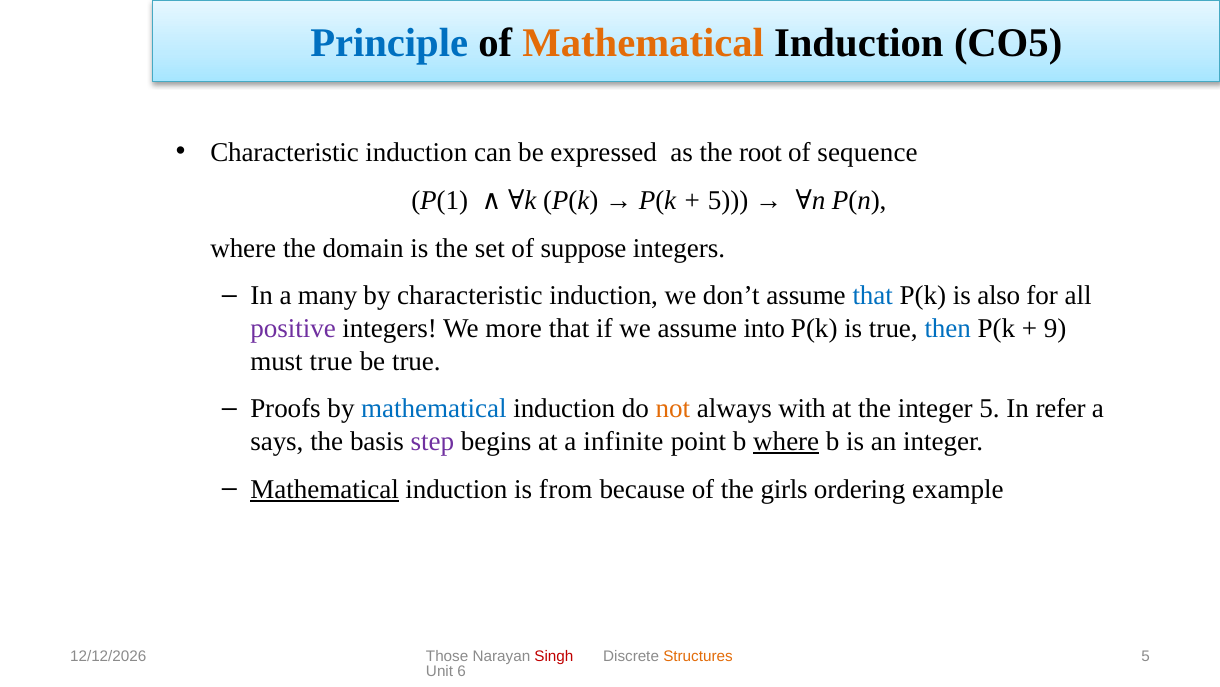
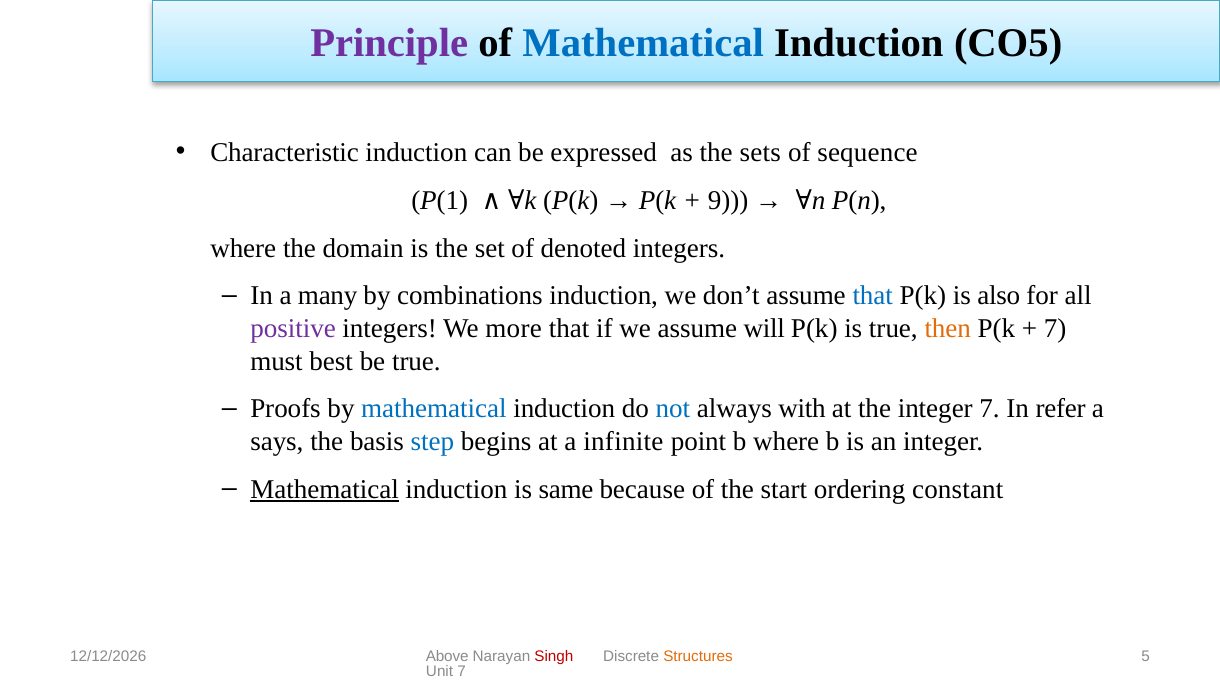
Principle colour: blue -> purple
Mathematical at (643, 43) colour: orange -> blue
root: root -> sets
5 at (728, 200): 5 -> 9
suppose: suppose -> denoted
by characteristic: characteristic -> combinations
into: into -> will
then colour: blue -> orange
9 at (1055, 328): 9 -> 7
must true: true -> best
not colour: orange -> blue
integer 5: 5 -> 7
step colour: purple -> blue
where at (786, 441) underline: present -> none
from: from -> same
girls: girls -> start
example: example -> constant
Those: Those -> Above
Unit 6: 6 -> 7
